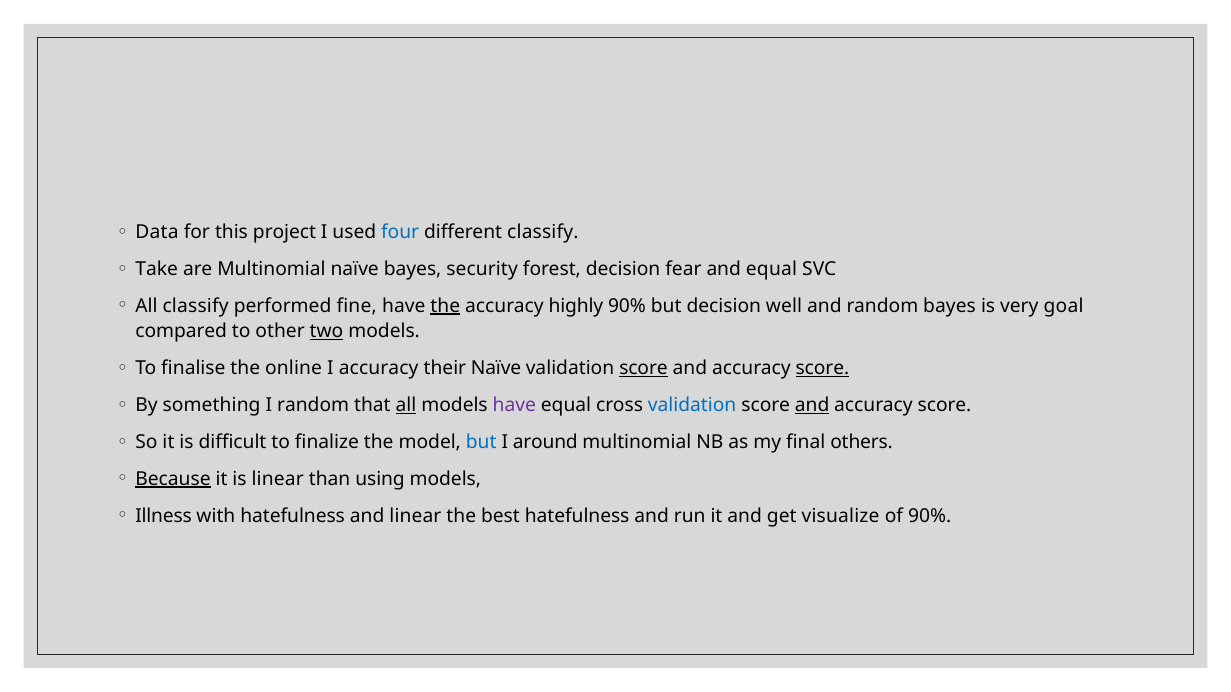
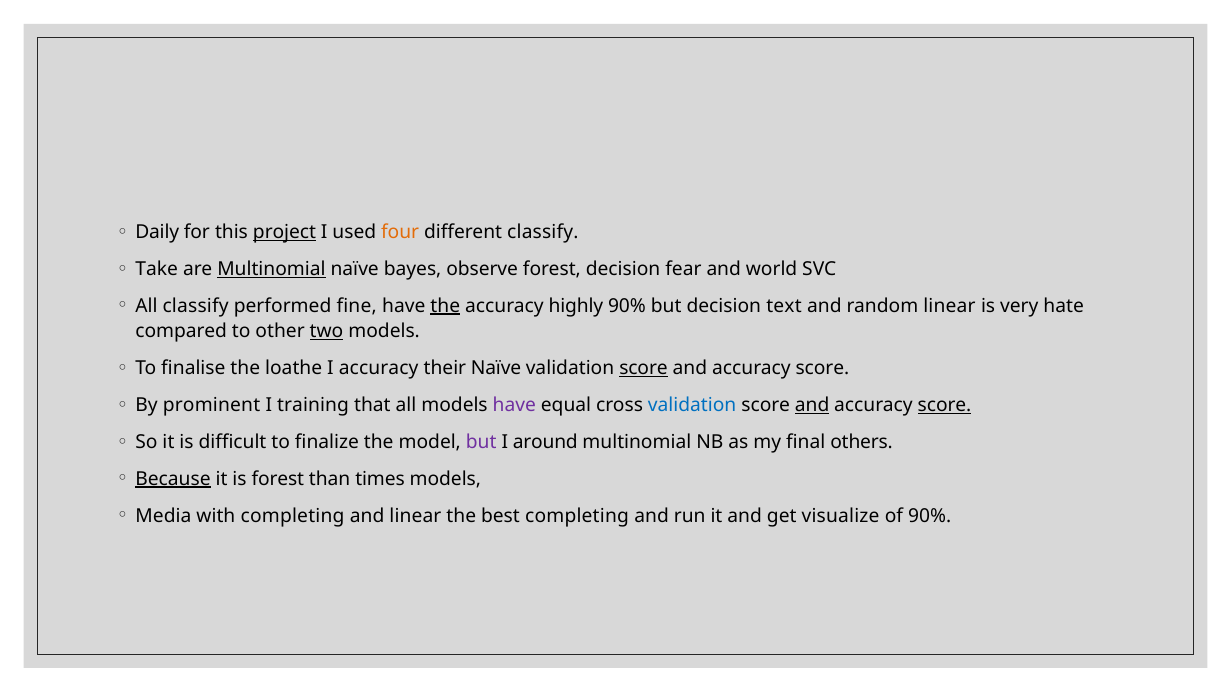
Data: Data -> Daily
project underline: none -> present
four colour: blue -> orange
Multinomial at (271, 269) underline: none -> present
security: security -> observe
and equal: equal -> world
well: well -> text
random bayes: bayes -> linear
goal: goal -> hate
online: online -> loathe
score at (822, 368) underline: present -> none
something: something -> prominent
I random: random -> training
all at (406, 405) underline: present -> none
score at (945, 405) underline: none -> present
but at (481, 442) colour: blue -> purple
is linear: linear -> forest
using: using -> times
Illness: Illness -> Media
with hatefulness: hatefulness -> completing
best hatefulness: hatefulness -> completing
